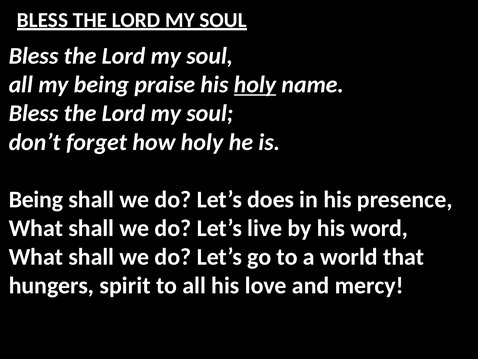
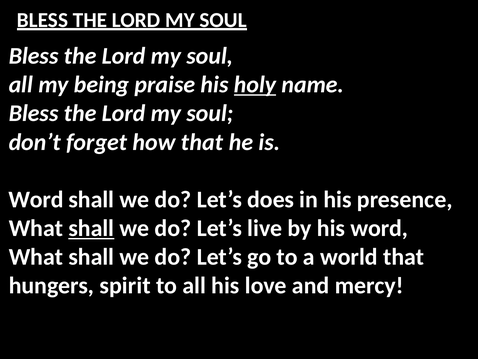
how holy: holy -> that
Being at (36, 199): Being -> Word
shall at (91, 228) underline: none -> present
